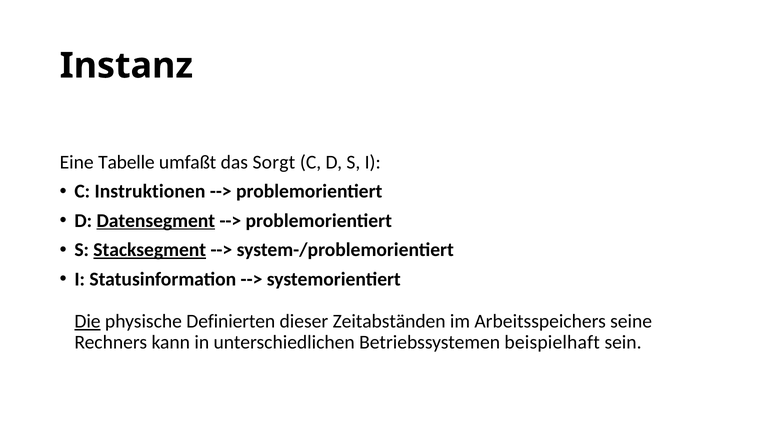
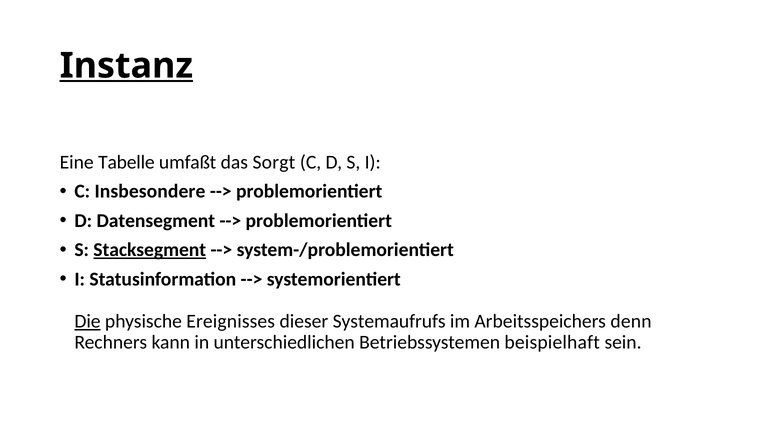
Instanz underline: none -> present
Instruktionen: Instruktionen -> Insbesondere
Datensegment underline: present -> none
Definierten: Definierten -> Ereignisses
Zeitabständen: Zeitabständen -> Systemaufrufs
seine: seine -> denn
